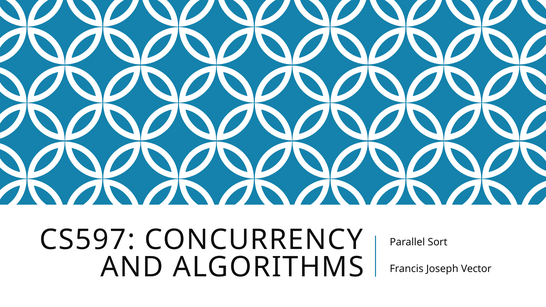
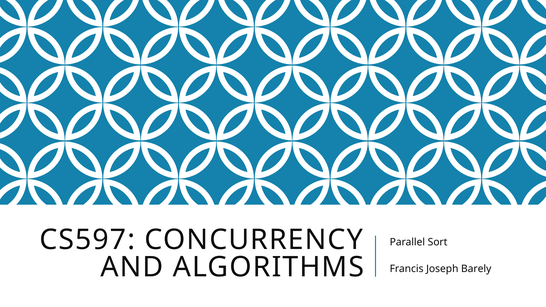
Vector: Vector -> Barely
